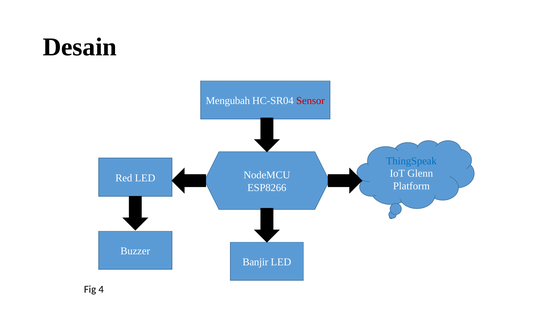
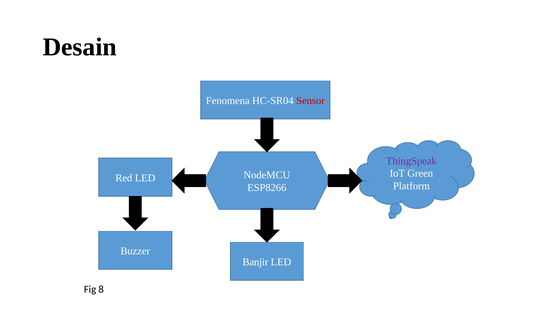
Mengubah: Mengubah -> Fenomena
ThingSpeak colour: blue -> purple
Glenn: Glenn -> Green
4: 4 -> 8
